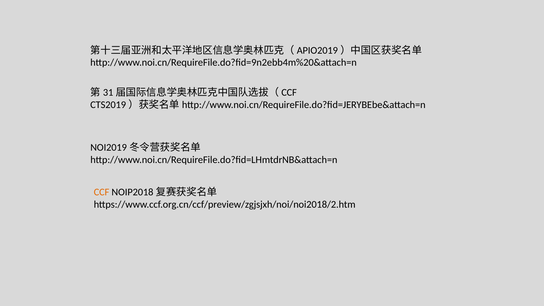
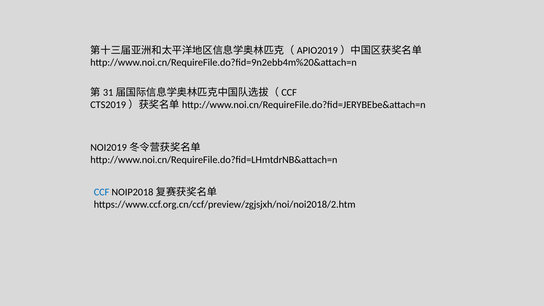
CCF colour: orange -> blue
